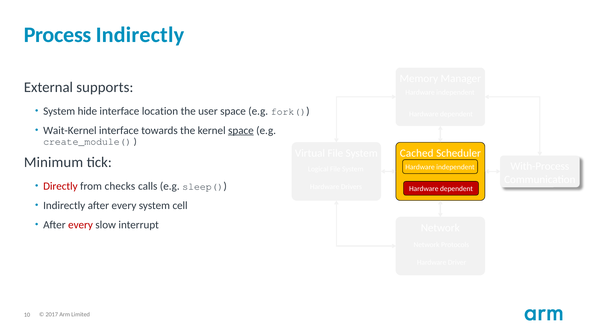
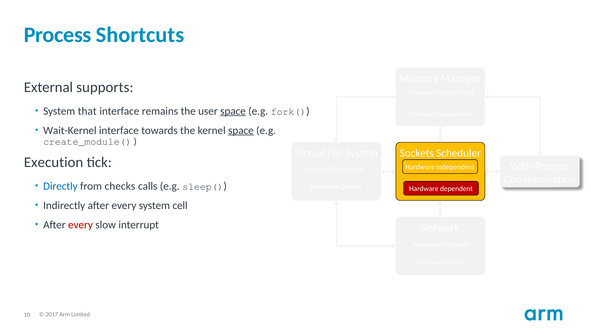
Process Indirectly: Indirectly -> Shortcuts
hide: hide -> that
location: location -> remains
space at (233, 111) underline: none -> present
Cached: Cached -> Sockets
Minimum: Minimum -> Execution
Directly colour: red -> blue
